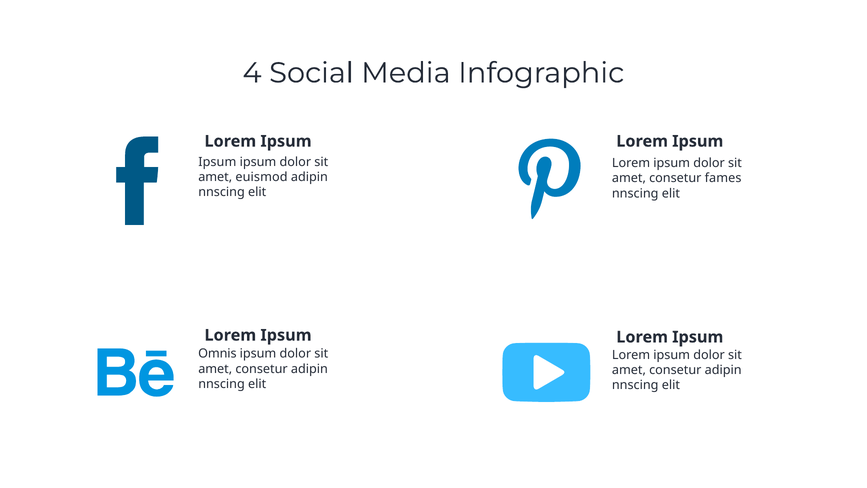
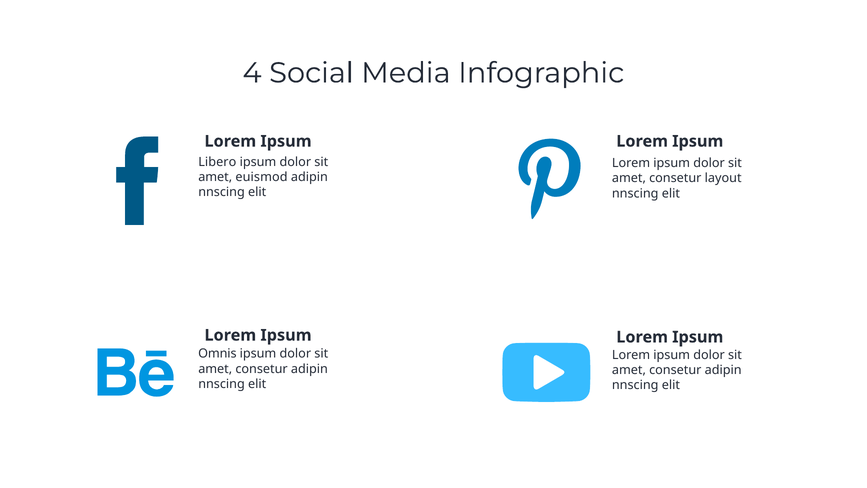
Ipsum at (217, 162): Ipsum -> Libero
fames: fames -> layout
